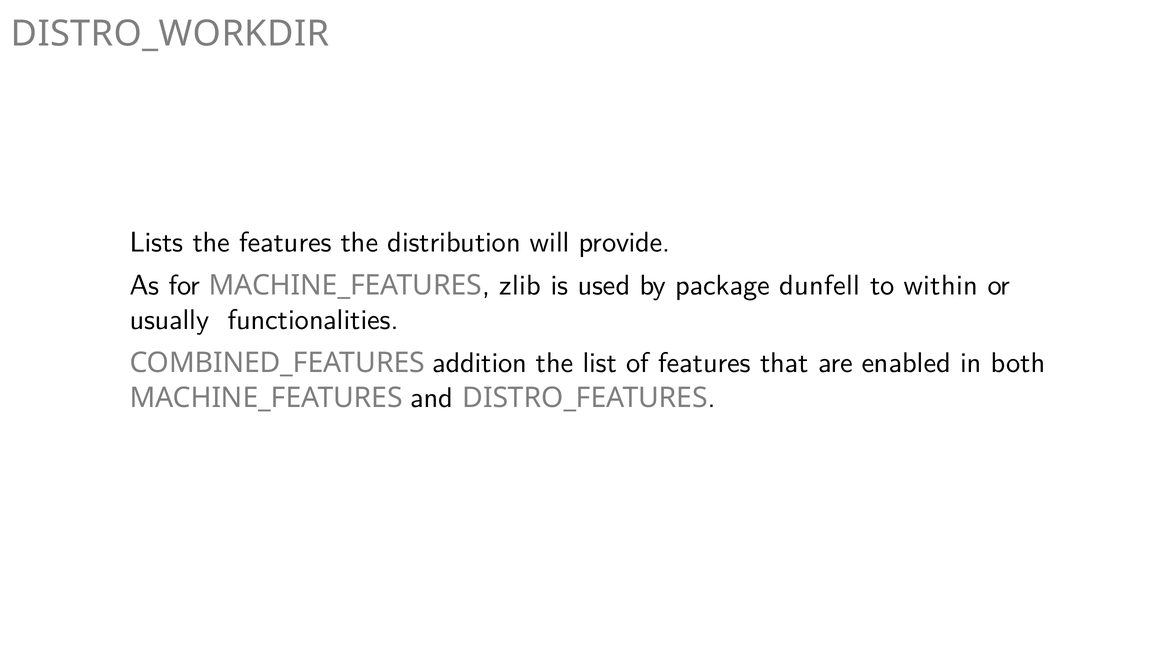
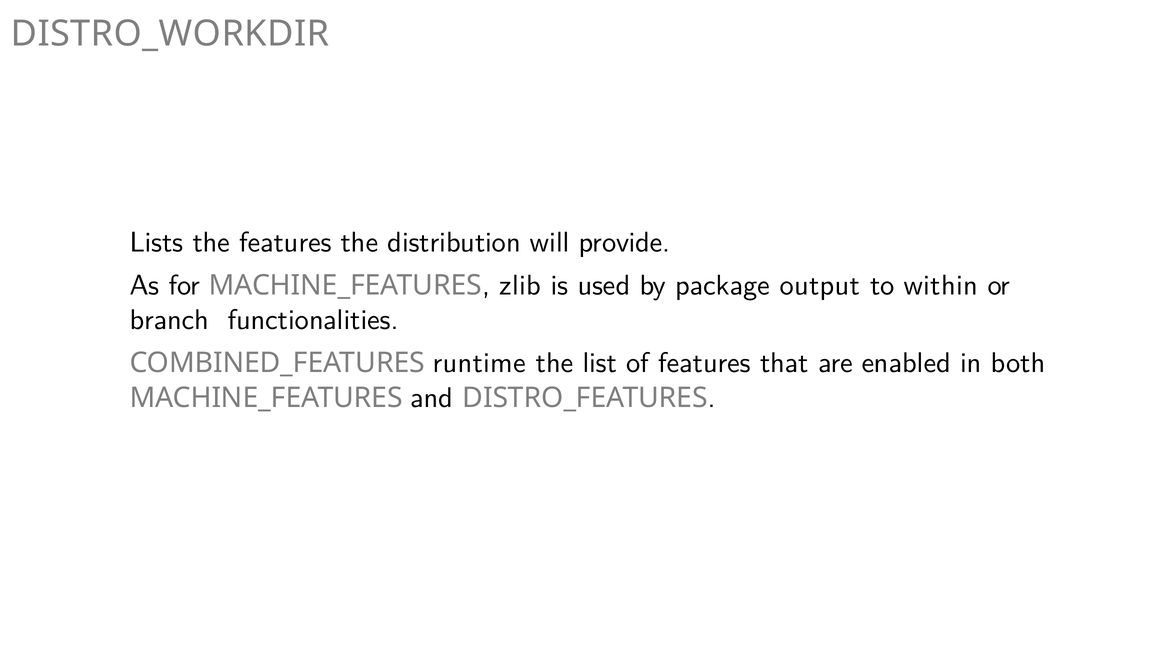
dunfell: dunfell -> output
usually: usually -> branch
addition: addition -> runtime
